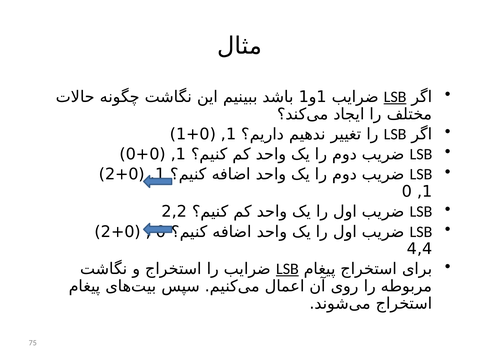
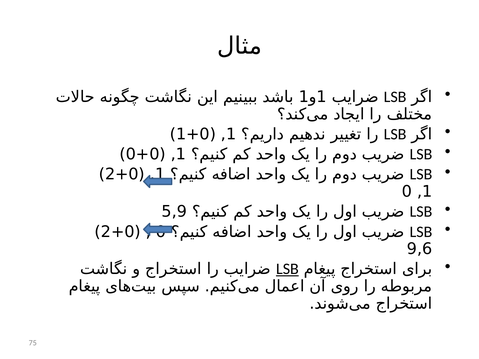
LSB at (395, 97) underline: present -> none
2,2: 2,2 -> 5,9
4,4: 4,4 -> 9,6
